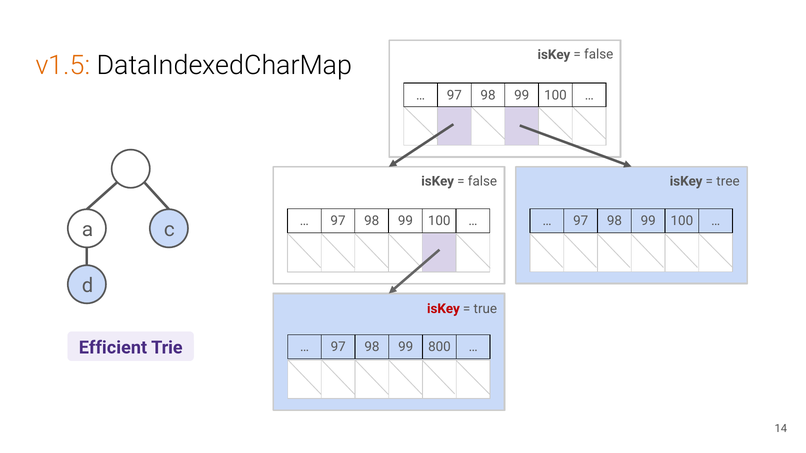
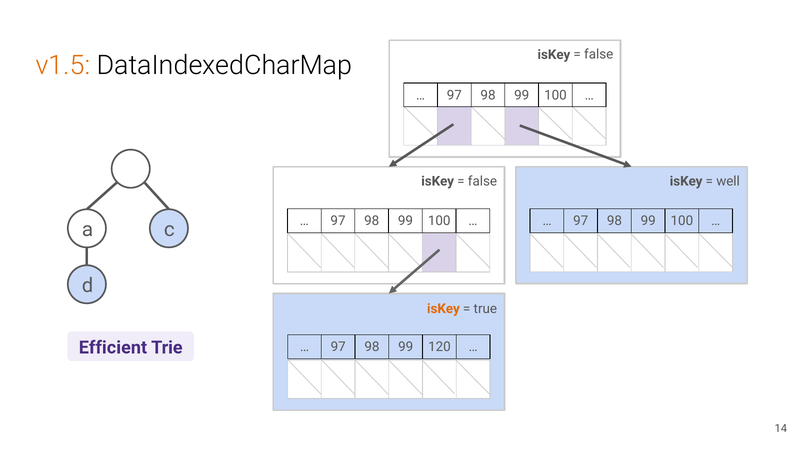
tree: tree -> well
isKey at (443, 309) colour: red -> orange
800: 800 -> 120
